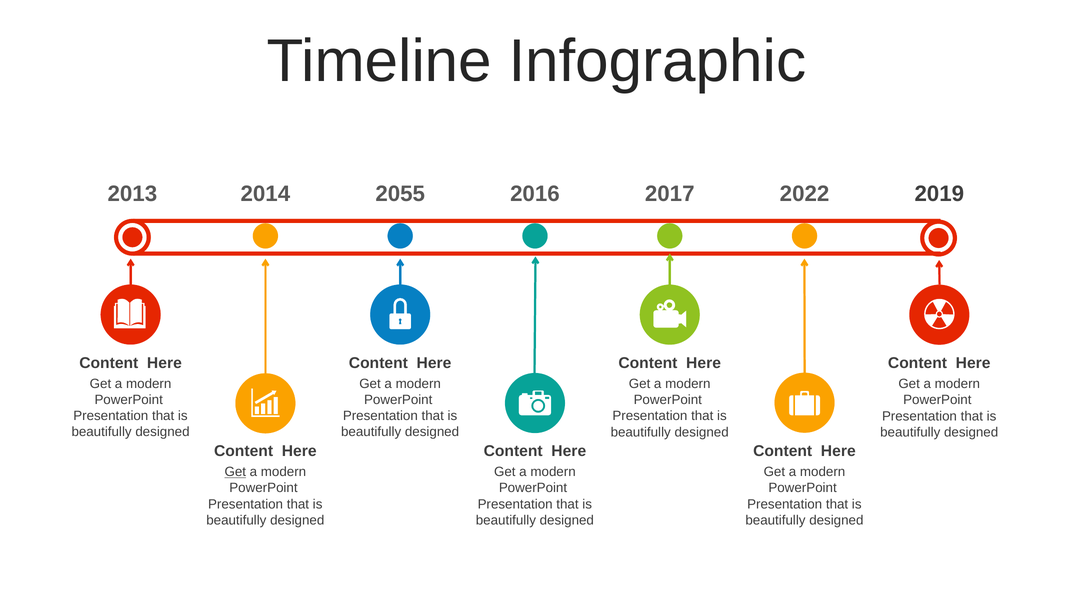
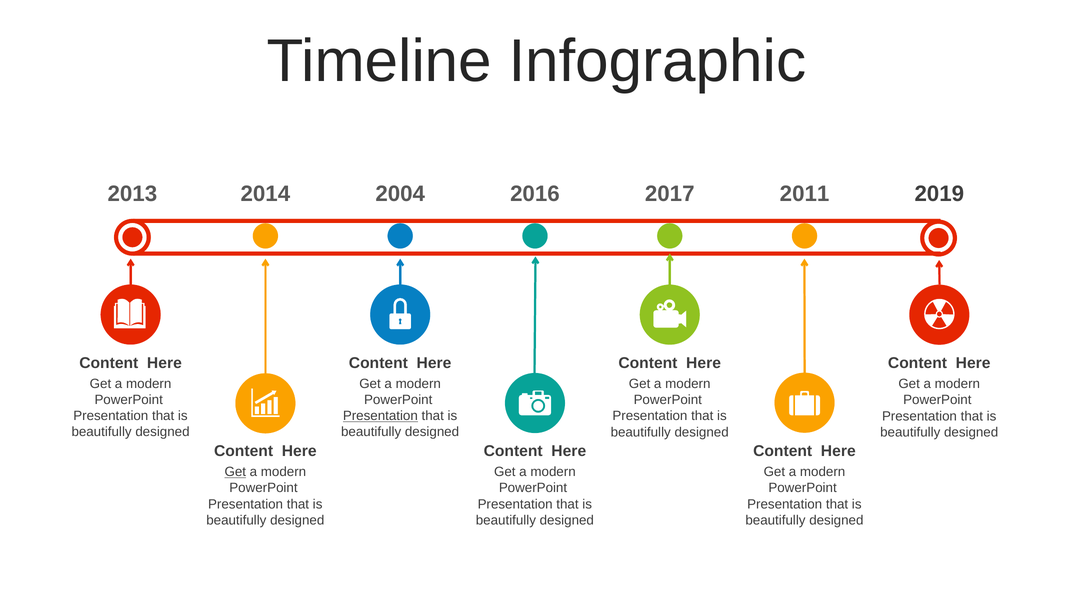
2055: 2055 -> 2004
2022: 2022 -> 2011
Presentation at (380, 416) underline: none -> present
